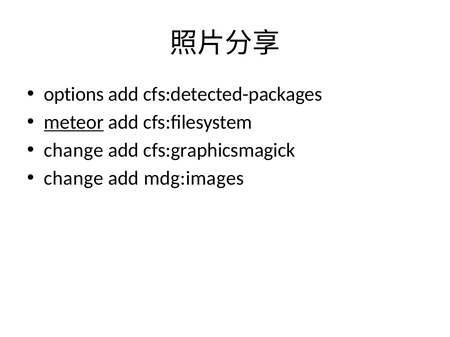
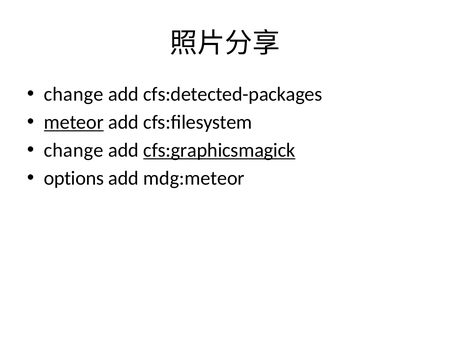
options at (74, 94): options -> change
cfs:graphicsmagick underline: none -> present
change at (74, 178): change -> options
mdg:images: mdg:images -> mdg:meteor
